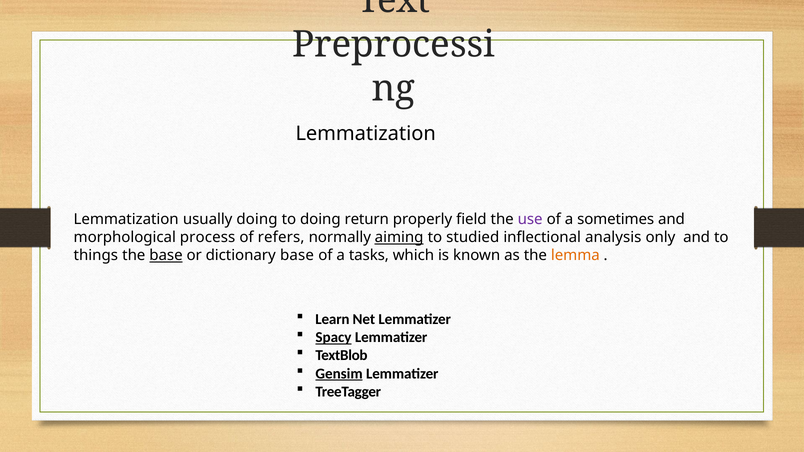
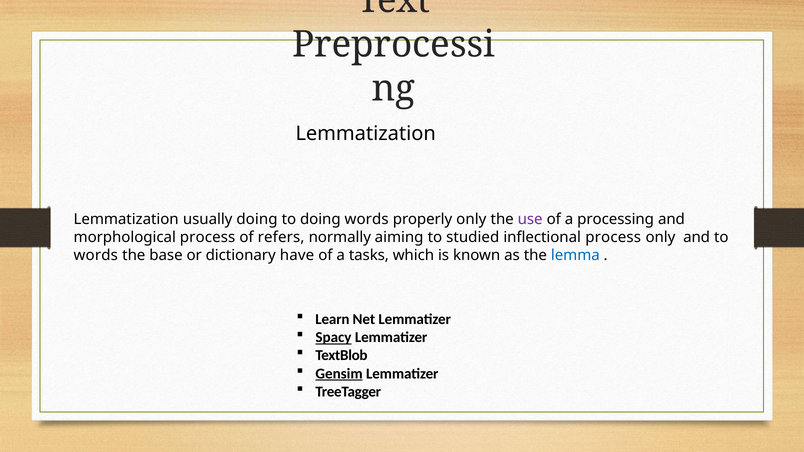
doing return: return -> words
properly field: field -> only
sometimes: sometimes -> processing
aiming underline: present -> none
inflectional analysis: analysis -> process
things at (96, 256): things -> words
base at (166, 256) underline: present -> none
dictionary base: base -> have
lemma colour: orange -> blue
